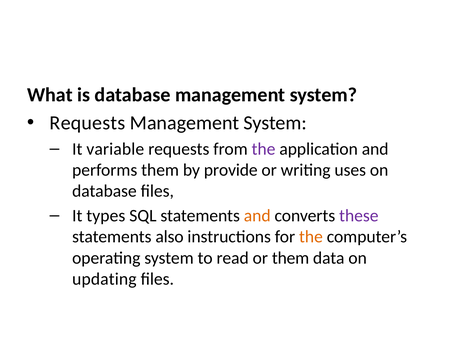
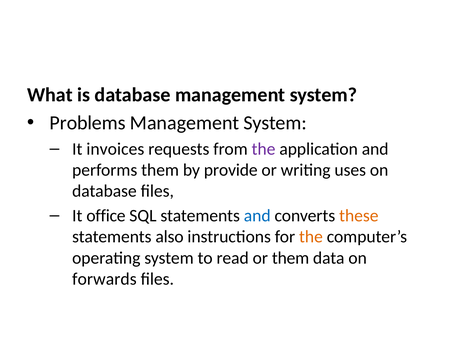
Requests at (87, 123): Requests -> Problems
variable: variable -> invoices
types: types -> office
and at (257, 215) colour: orange -> blue
these colour: purple -> orange
updating: updating -> forwards
